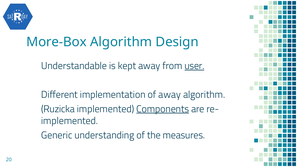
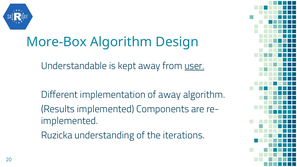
Ruzicka: Ruzicka -> Results
Components underline: present -> none
Generic: Generic -> Ruzicka
measures: measures -> iterations
